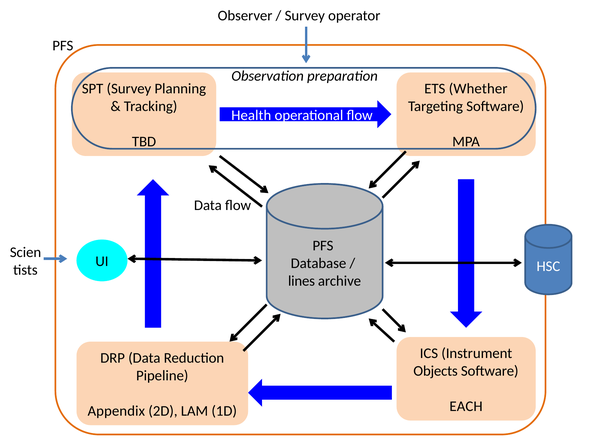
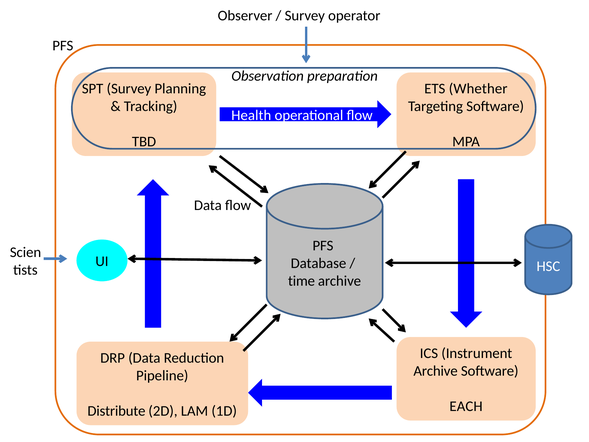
lines: lines -> time
Objects at (436, 371): Objects -> Archive
Appendix: Appendix -> Distribute
